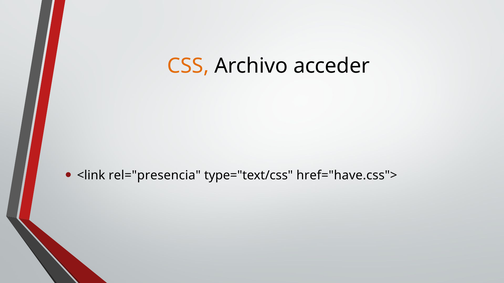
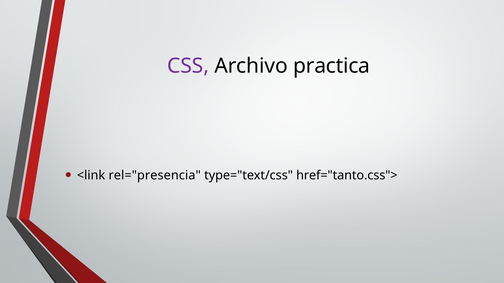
CSS colour: orange -> purple
acceder: acceder -> practica
href="have.css">: href="have.css"> -> href="tanto.css">
